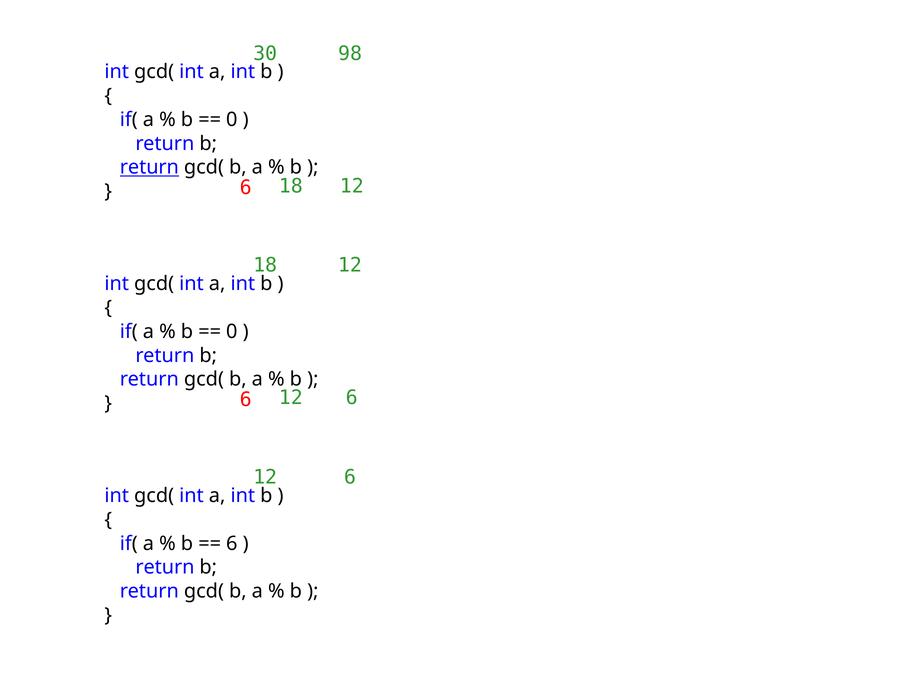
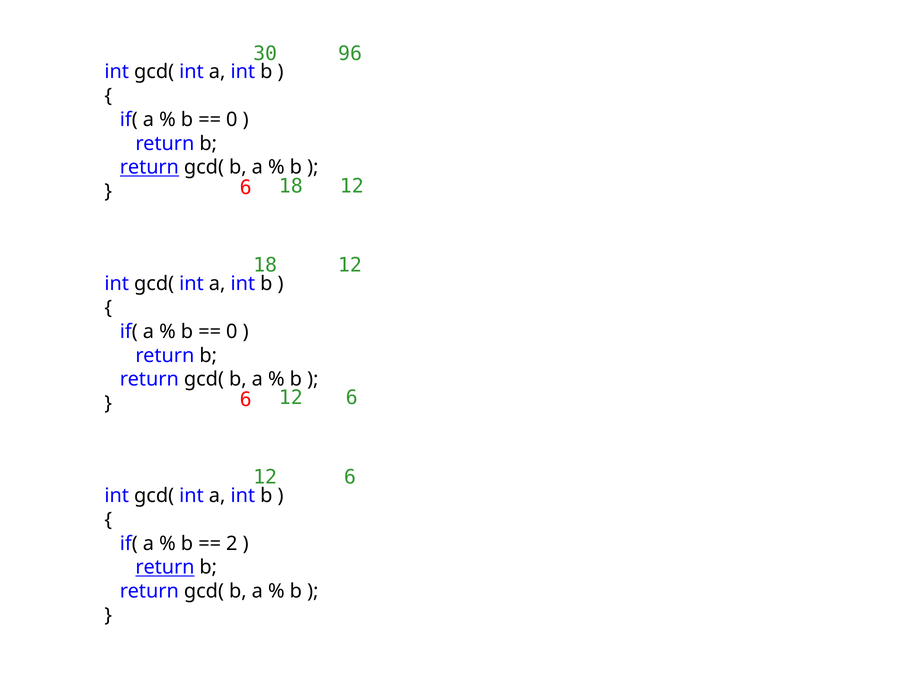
98: 98 -> 96
6 at (232, 544): 6 -> 2
return at (165, 568) underline: none -> present
